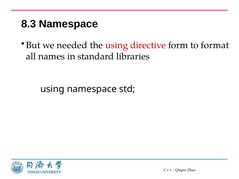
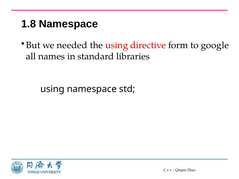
8.3: 8.3 -> 1.8
format: format -> google
